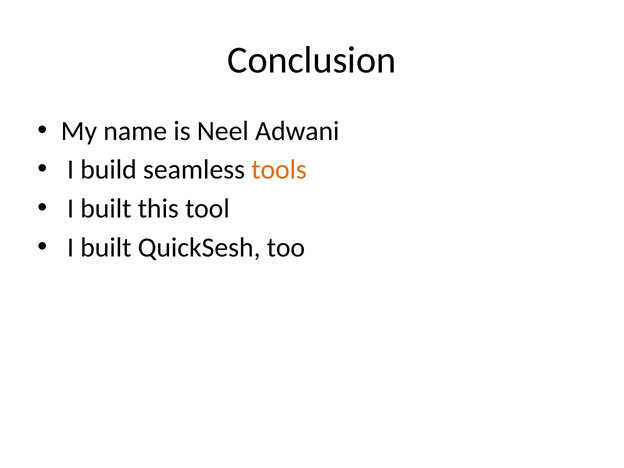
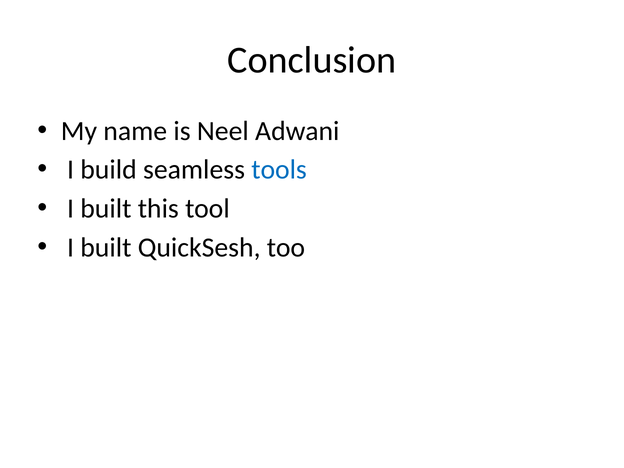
tools colour: orange -> blue
